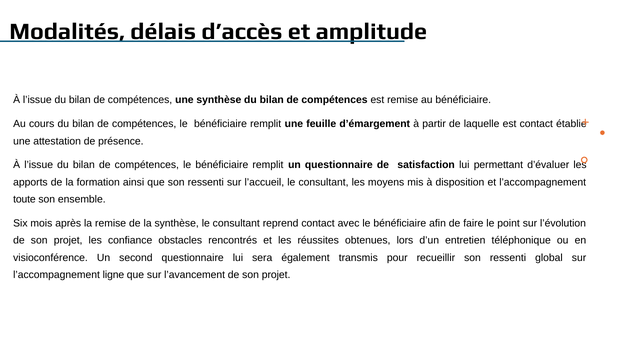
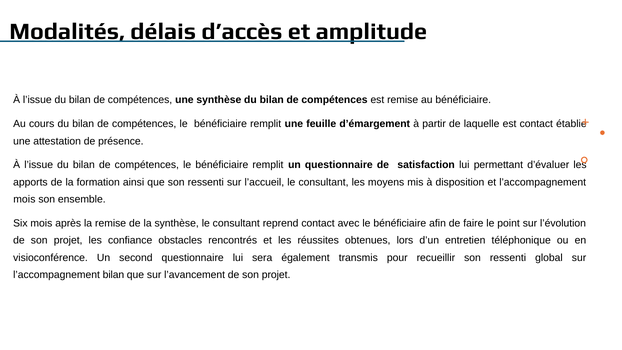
toute at (24, 199): toute -> mois
l’accompagnement ligne: ligne -> bilan
